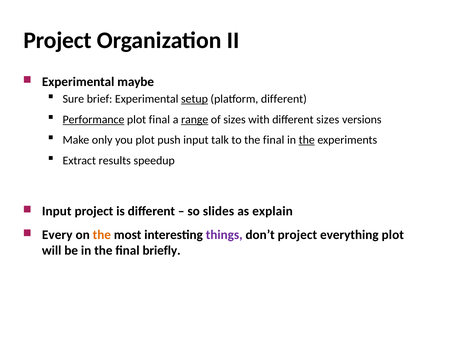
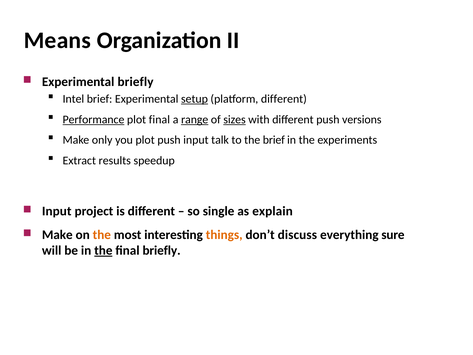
Project at (58, 40): Project -> Means
Experimental maybe: maybe -> briefly
Sure: Sure -> Intel
sizes at (235, 119) underline: none -> present
different sizes: sizes -> push
to the final: final -> brief
the at (307, 140) underline: present -> none
slides: slides -> single
Every at (57, 235): Every -> Make
things colour: purple -> orange
don’t project: project -> discuss
everything plot: plot -> sure
the at (103, 250) underline: none -> present
